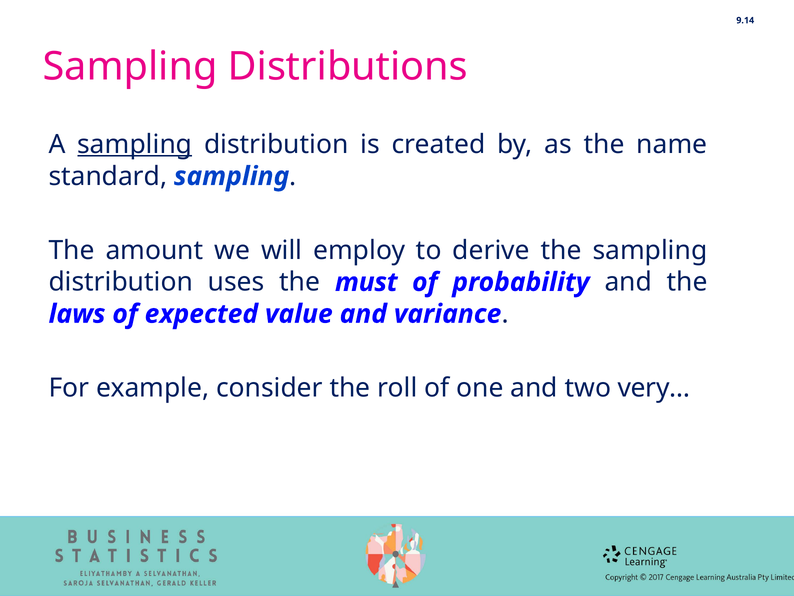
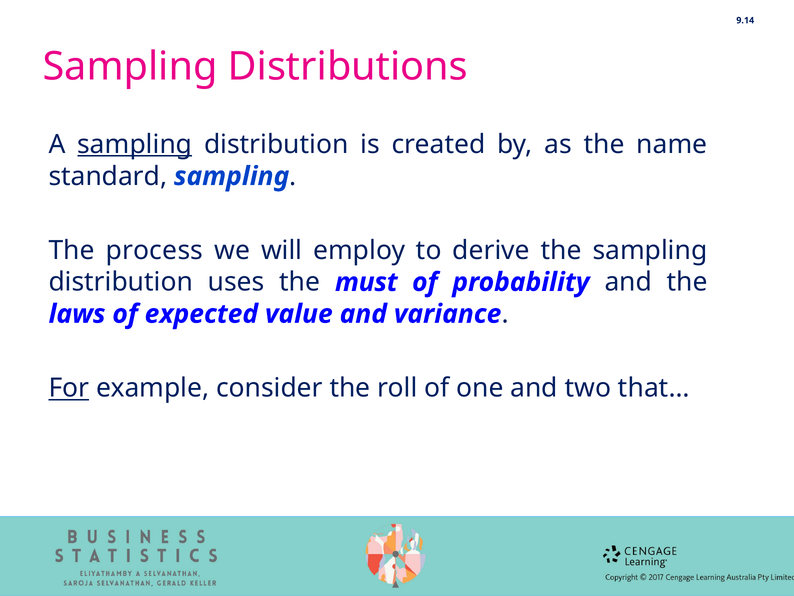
amount: amount -> process
For underline: none -> present
very…: very… -> that…
